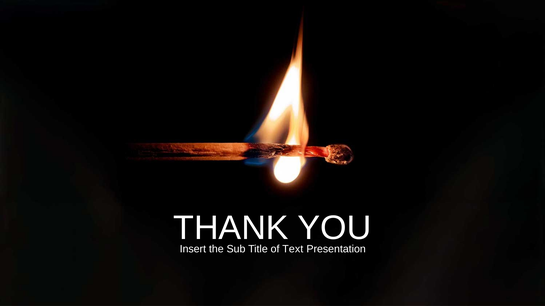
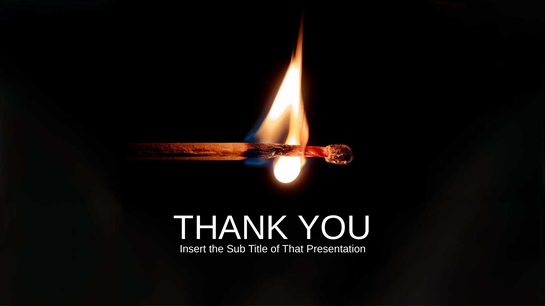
Text: Text -> That
